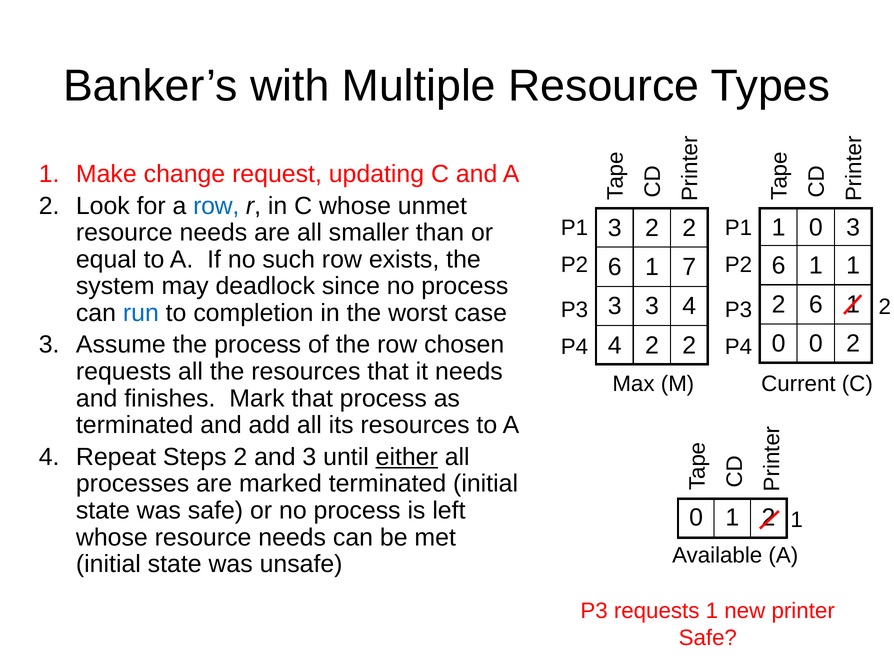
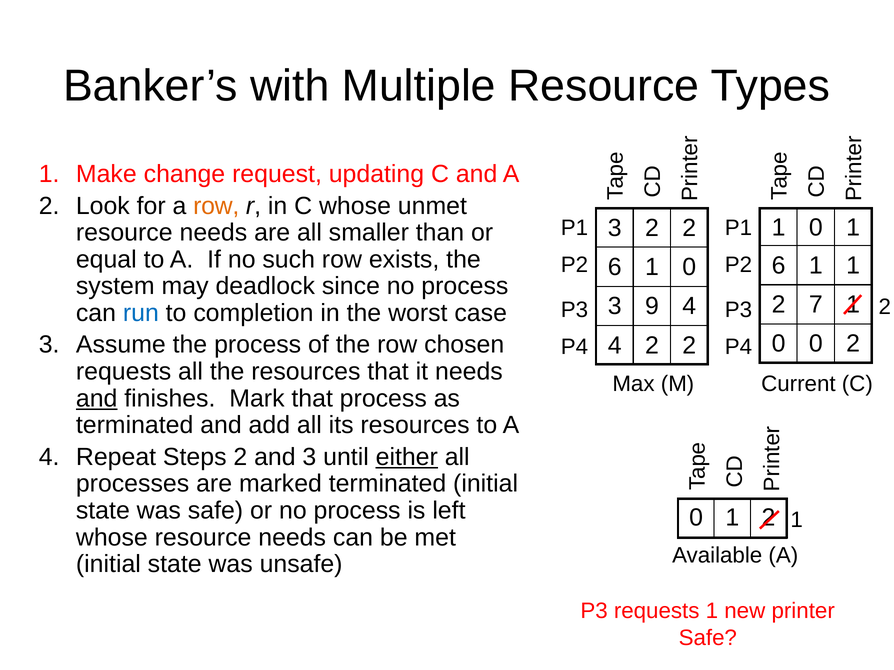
row at (216, 206) colour: blue -> orange
1 0 3: 3 -> 1
6 1 7: 7 -> 0
6 at (816, 305): 6 -> 7
3 3: 3 -> 9
and at (97, 399) underline: none -> present
